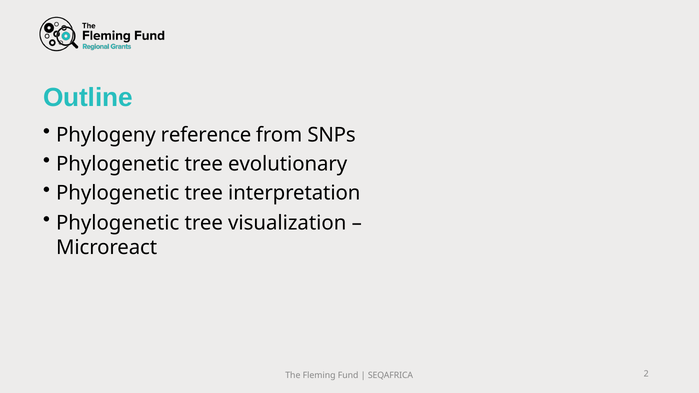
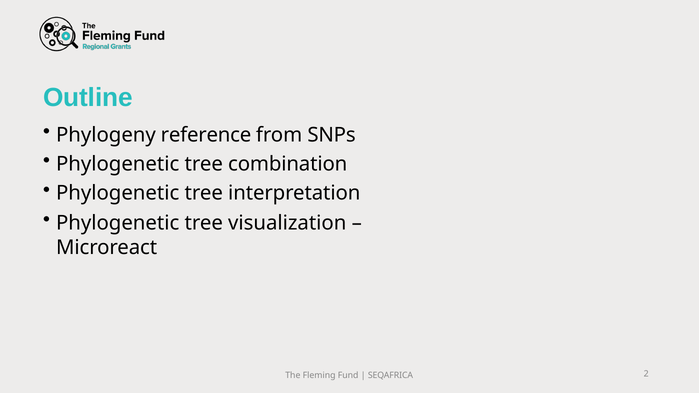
evolutionary: evolutionary -> combination
